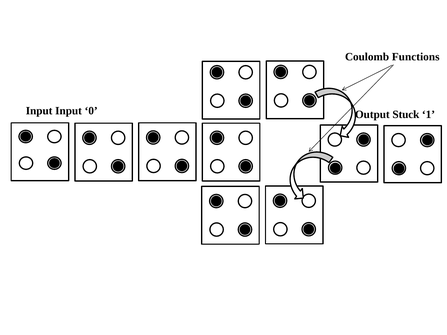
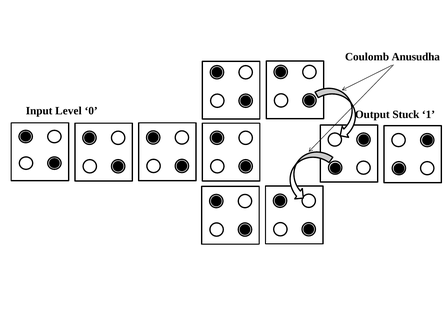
Functions: Functions -> Anusudha
Input Input: Input -> Level
